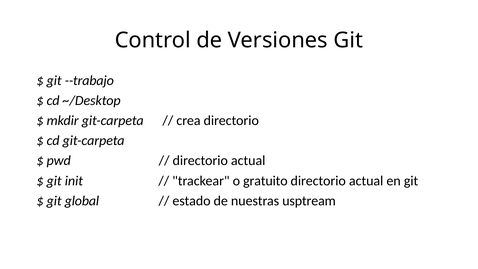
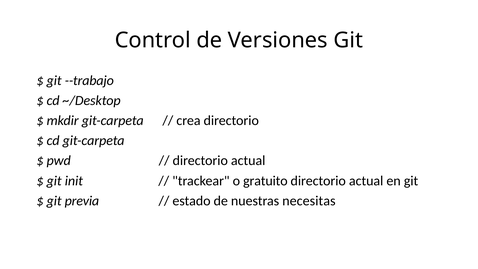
global: global -> previa
usptream: usptream -> necesitas
